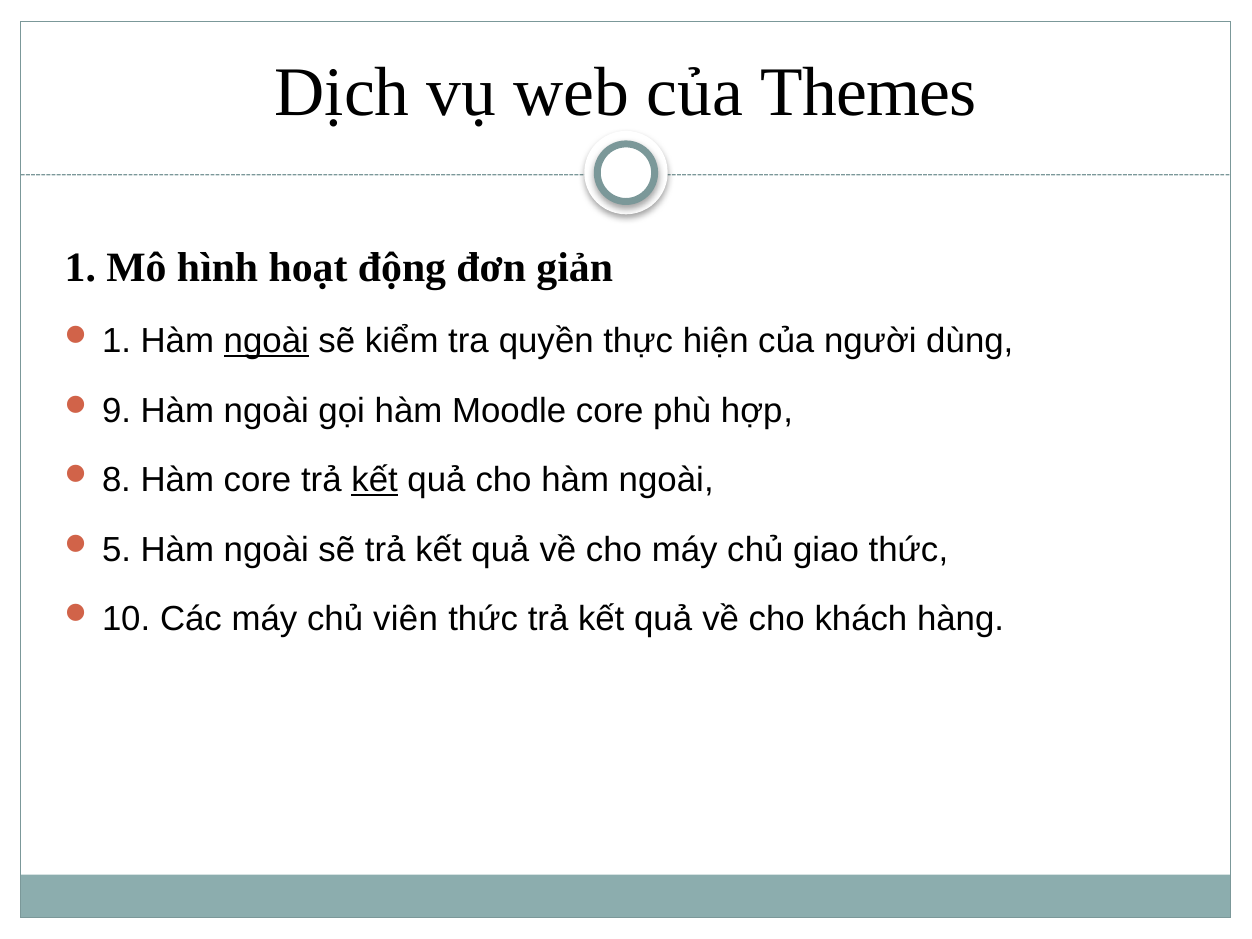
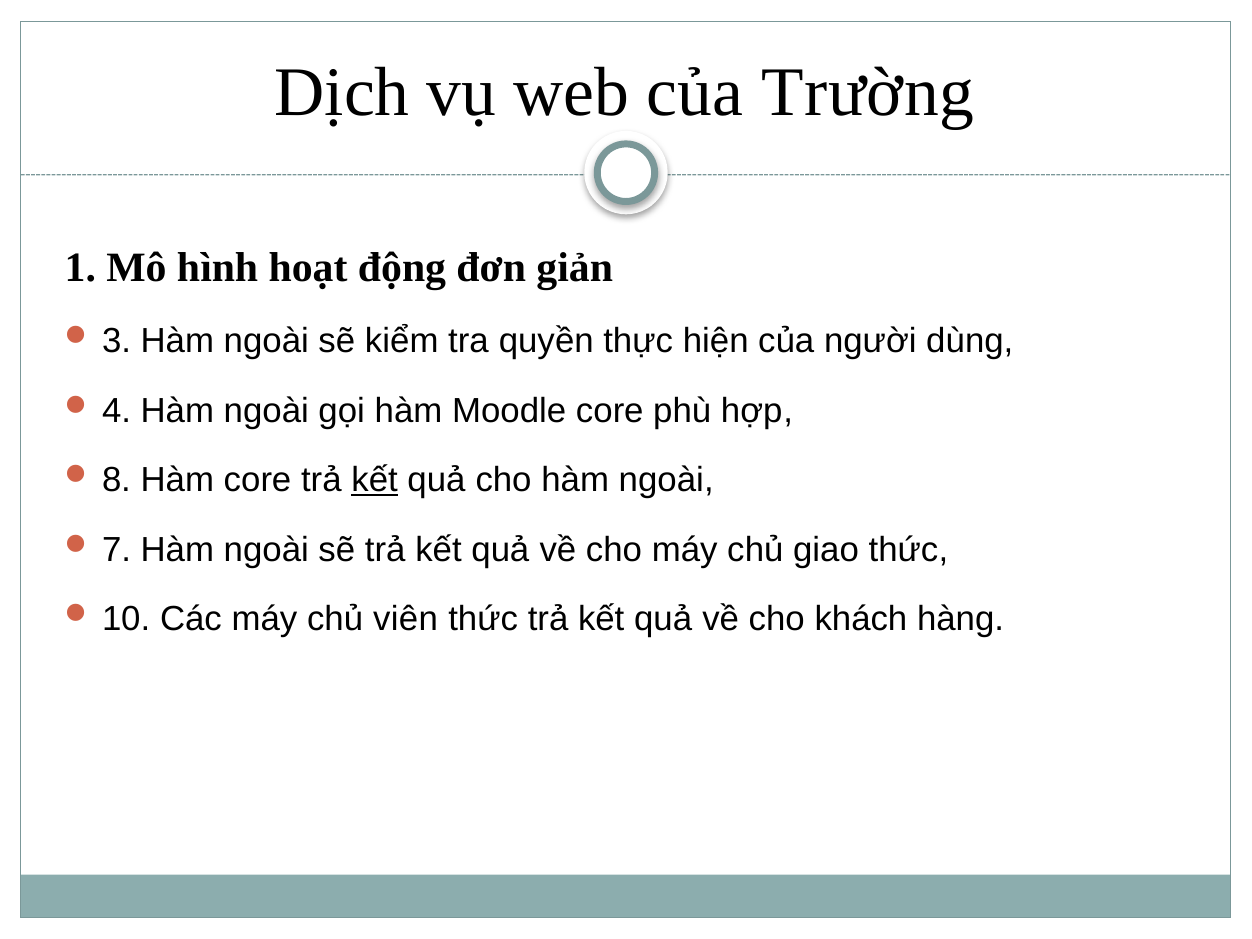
Themes: Themes -> Trường
1 at (116, 341): 1 -> 3
ngoài at (266, 341) underline: present -> none
9: 9 -> 4
5: 5 -> 7
